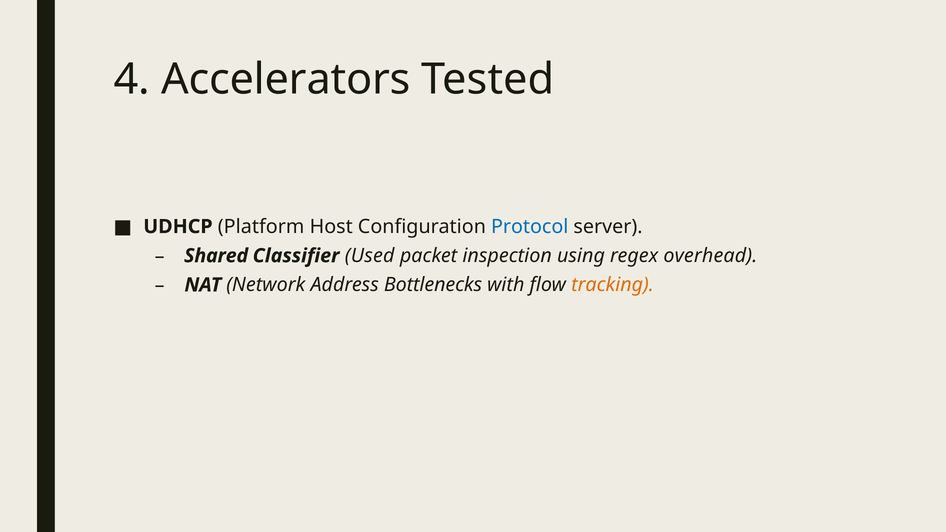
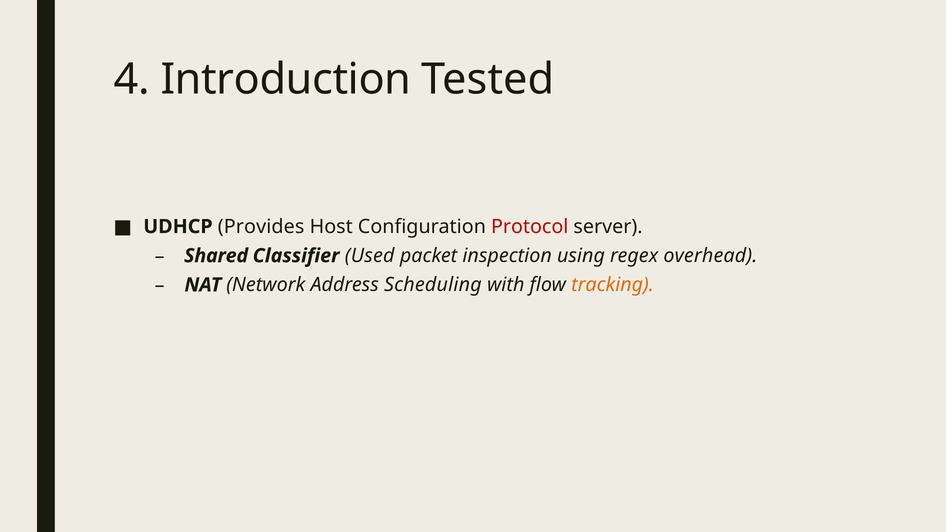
Accelerators: Accelerators -> Introduction
Platform: Platform -> Provides
Protocol colour: blue -> red
Bottlenecks: Bottlenecks -> Scheduling
